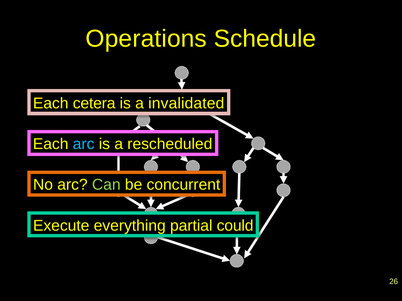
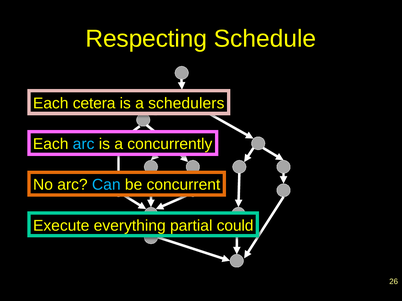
Operations: Operations -> Respecting
invalidated: invalidated -> schedulers
rescheduled: rescheduled -> concurrently
Can colour: light green -> light blue
